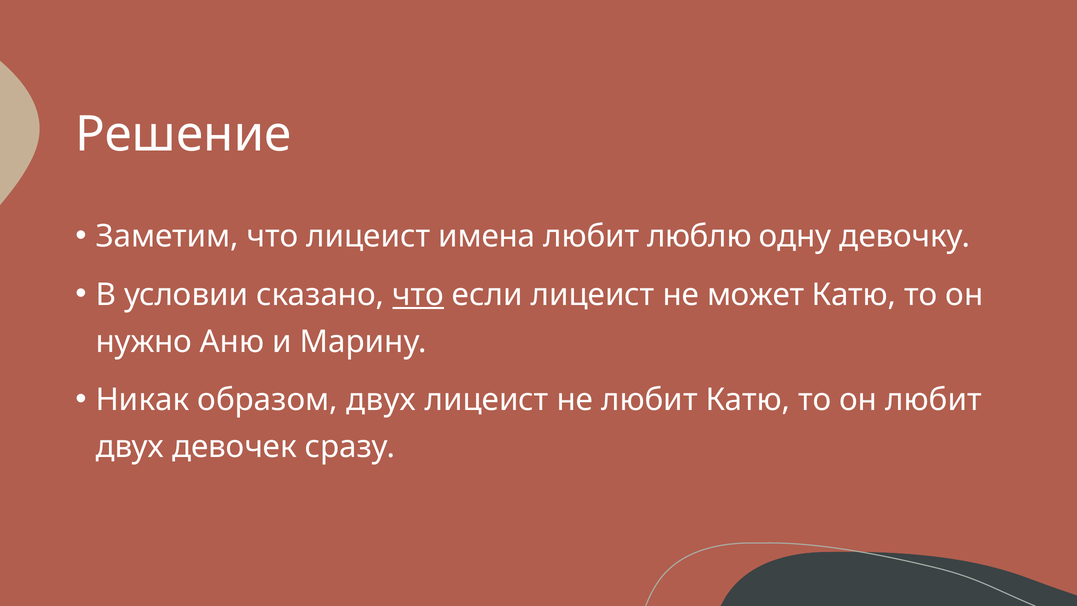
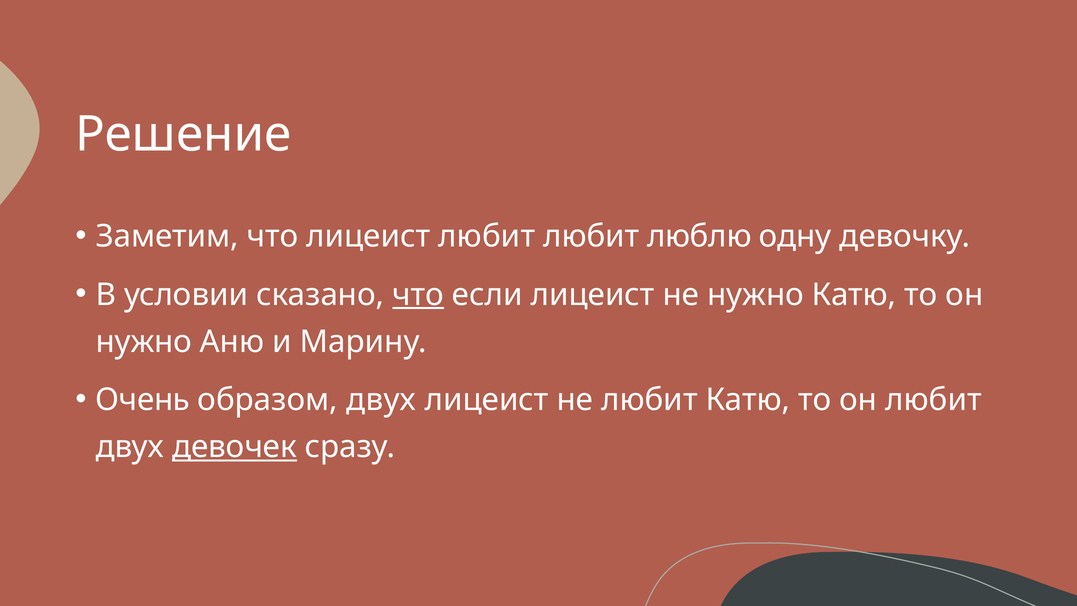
лицеист имена: имена -> любит
не может: может -> нужно
Никак: Никак -> Очень
девочек underline: none -> present
